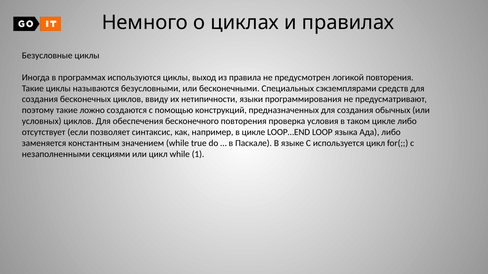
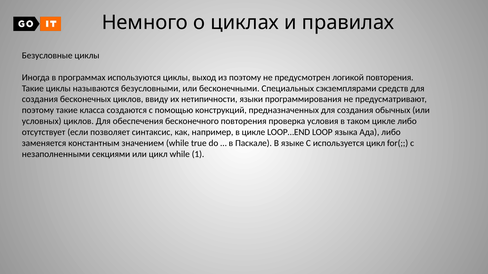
из правила: правила -> поэтому
ложно: ложно -> класса
